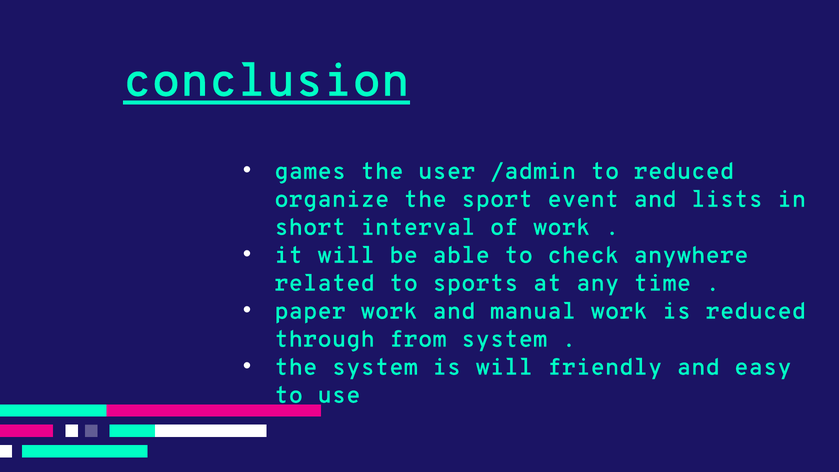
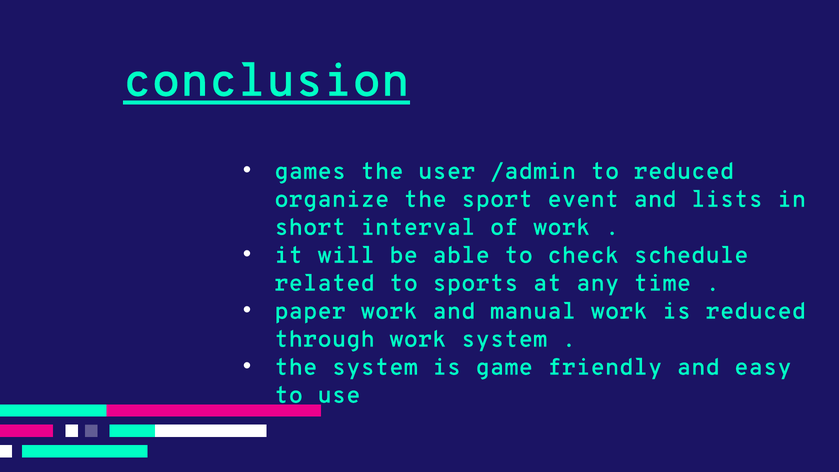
anywhere: anywhere -> schedule
through from: from -> work
is will: will -> game
